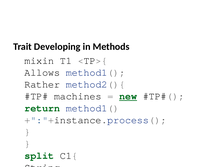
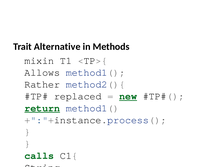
Developing: Developing -> Alternative
machines: machines -> replaced
return underline: none -> present
split: split -> calls
